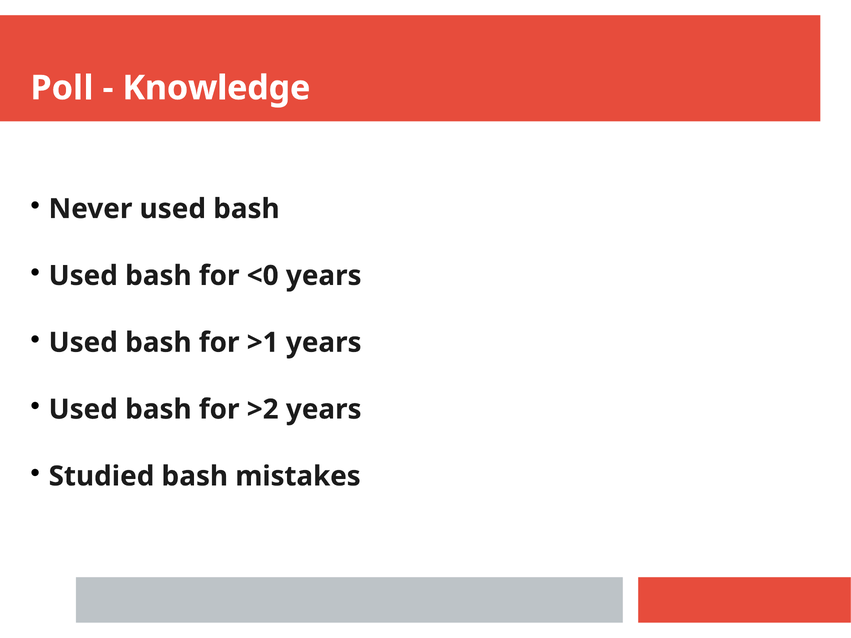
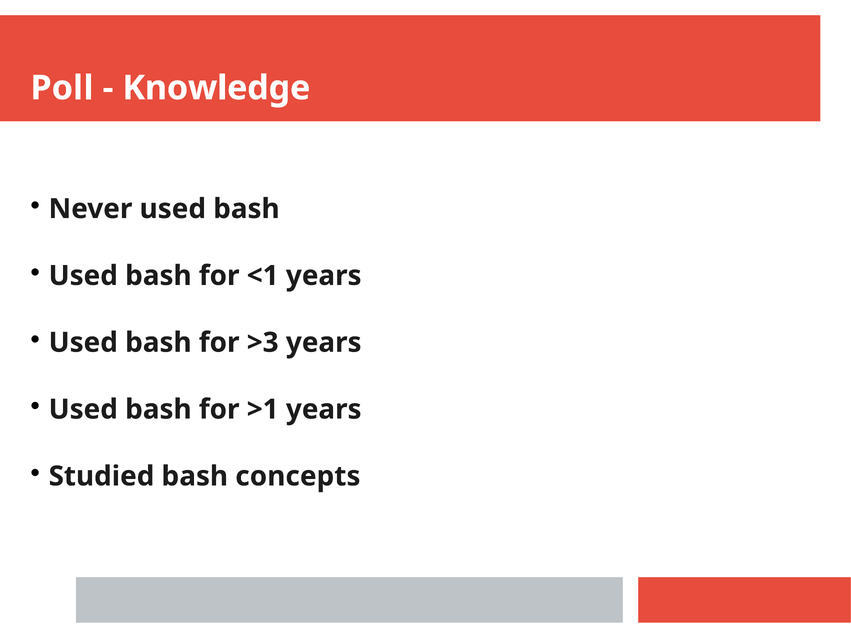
<0: <0 -> <1
>1: >1 -> >3
>2: >2 -> >1
mistakes: mistakes -> concepts
